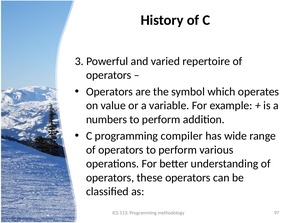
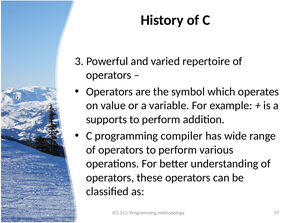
numbers: numbers -> supports
